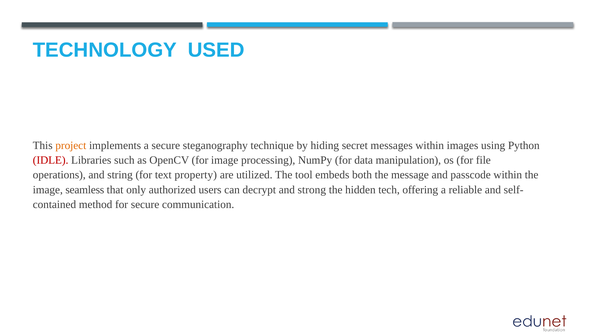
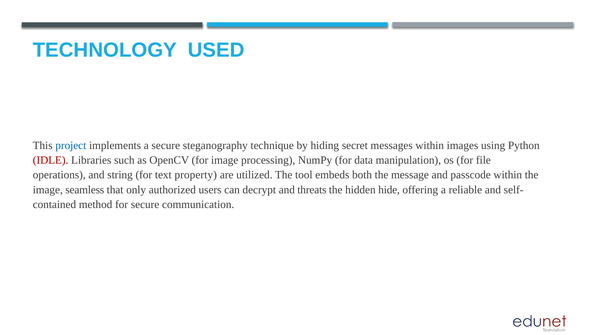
project colour: orange -> blue
strong: strong -> threats
tech: tech -> hide
